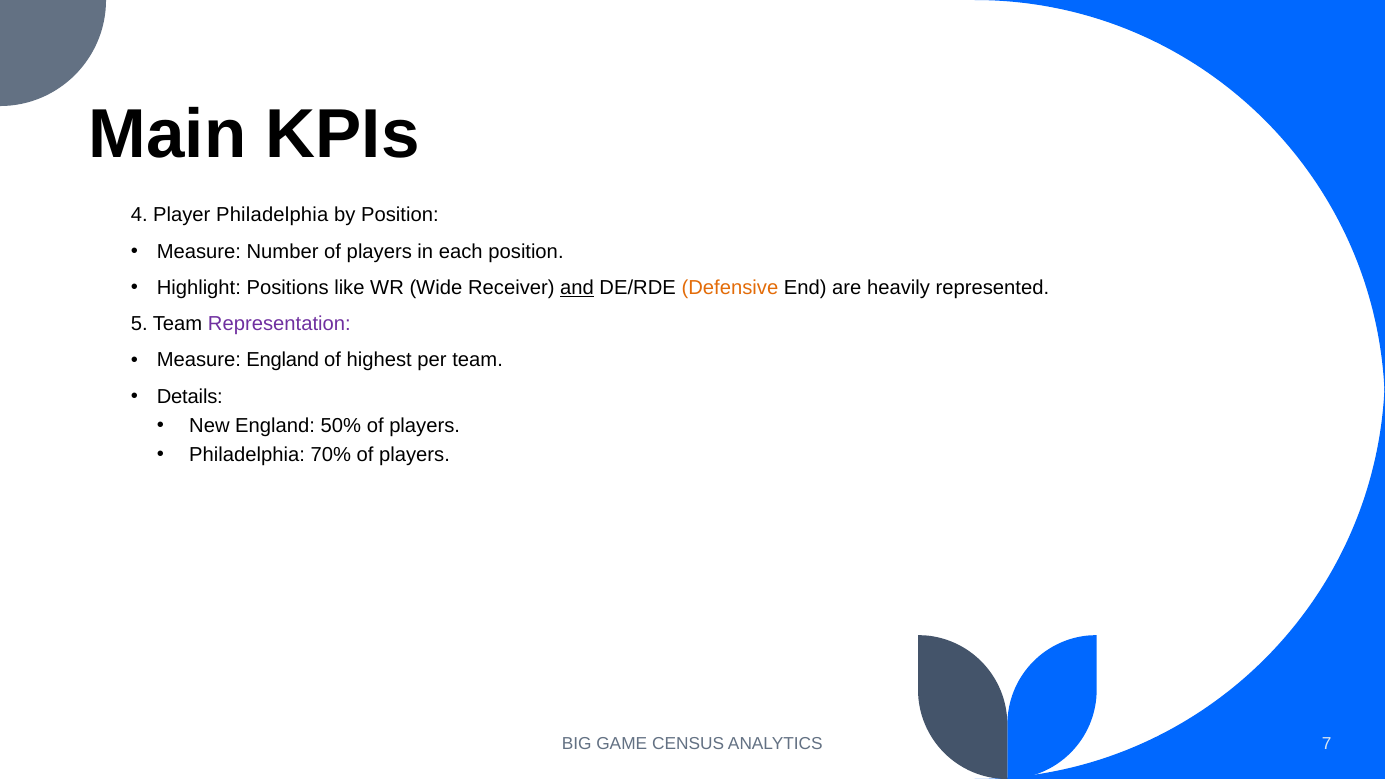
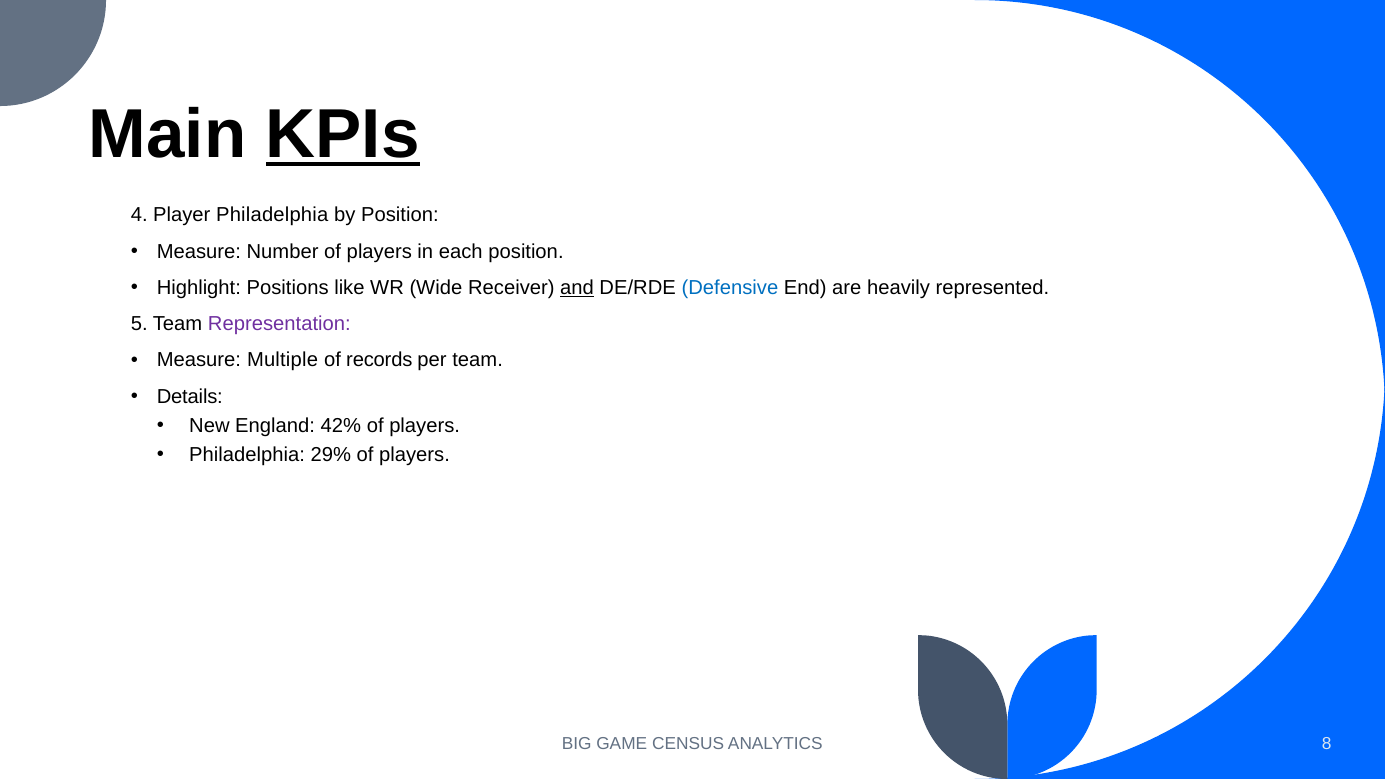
KPIs underline: none -> present
Defensive colour: orange -> blue
Measure England: England -> Multiple
highest: highest -> records
50%: 50% -> 42%
70%: 70% -> 29%
7: 7 -> 8
